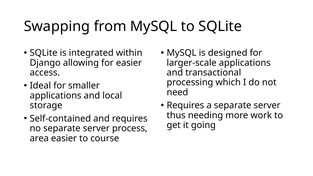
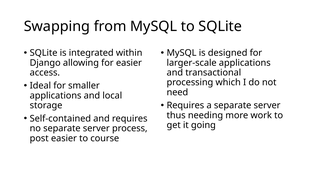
area: area -> post
